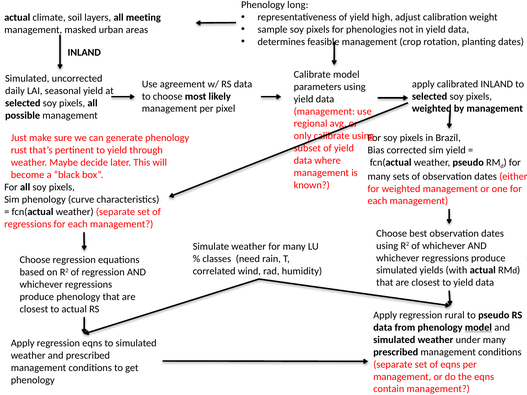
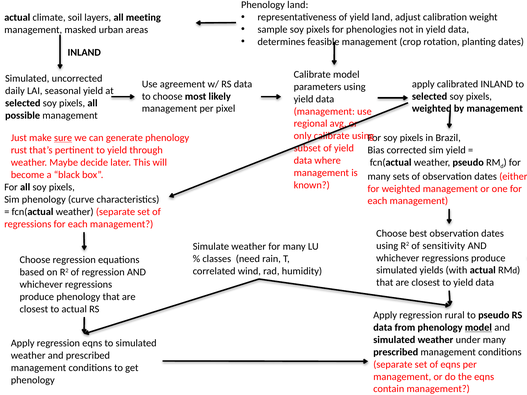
Phenology long: long -> land
yield high: high -> land
sure underline: none -> present
of whichever: whichever -> sensitivity
